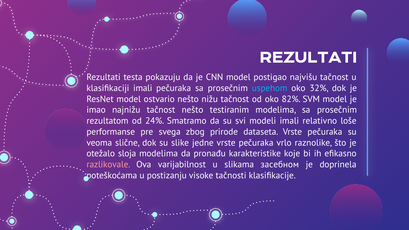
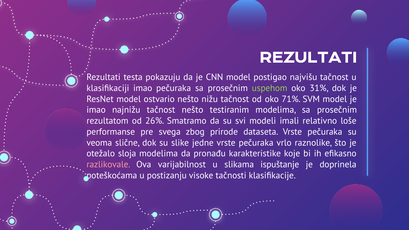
klasifikaciji imali: imali -> imao
uspehom colour: light blue -> light green
32%: 32% -> 31%
82%: 82% -> 71%
24%: 24% -> 26%
засебном: засебном -> ispuštanje
